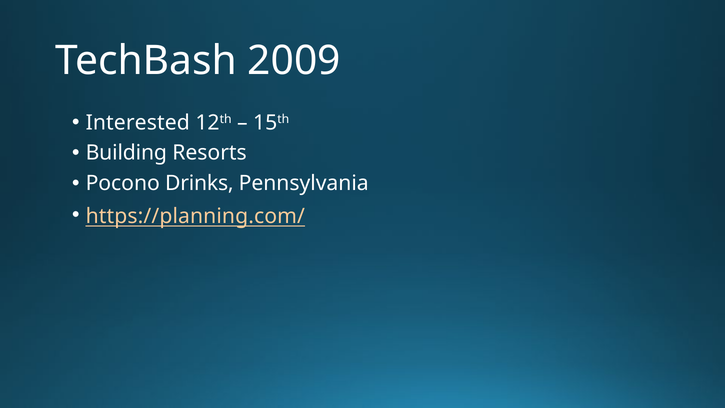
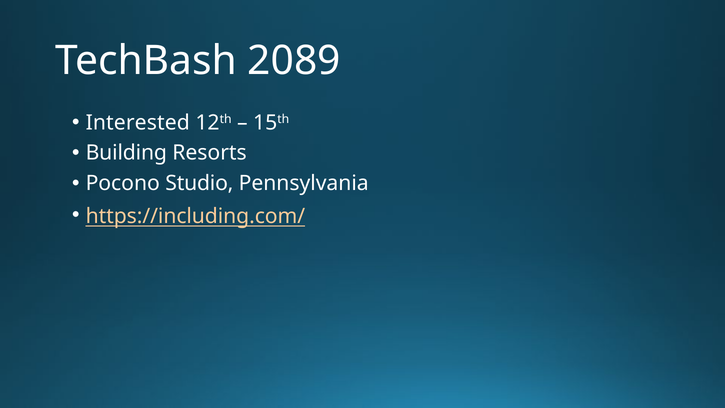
2009: 2009 -> 2089
Drinks: Drinks -> Studio
https://planning.com/: https://planning.com/ -> https://including.com/
